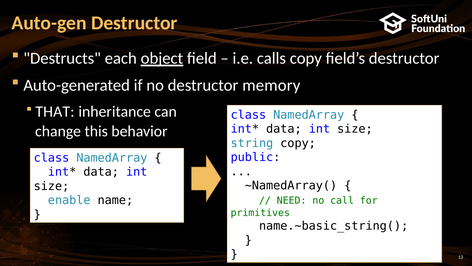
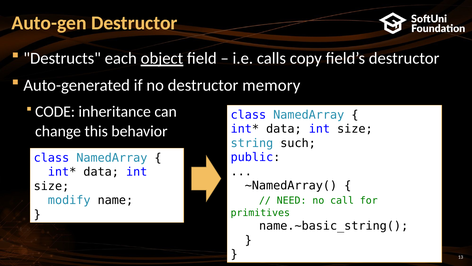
THAT: THAT -> CODE
string copy: copy -> such
enable: enable -> modify
